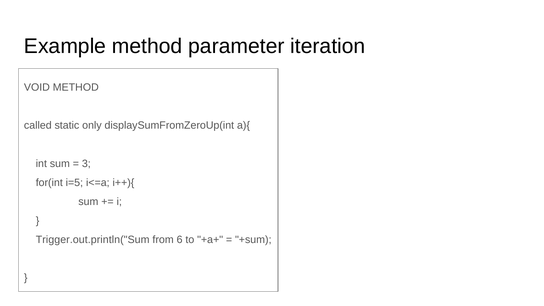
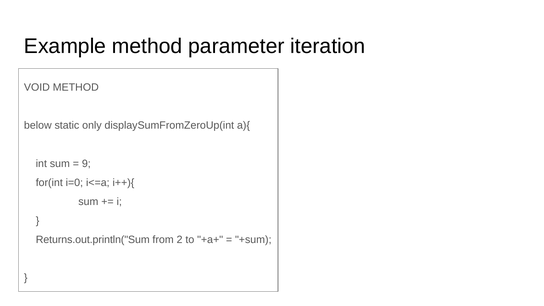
called: called -> below
3: 3 -> 9
i=5: i=5 -> i=0
Trigger.out.println("Sum: Trigger.out.println("Sum -> Returns.out.println("Sum
6: 6 -> 2
